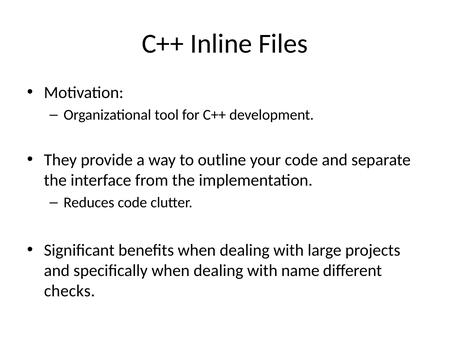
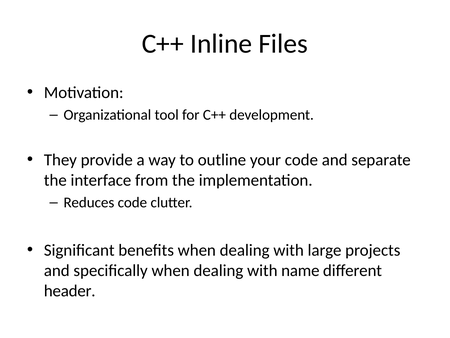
checks: checks -> header
